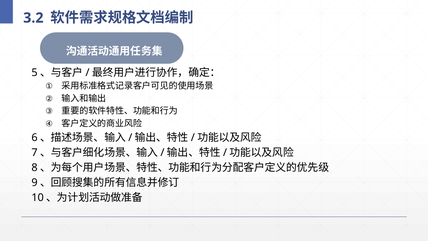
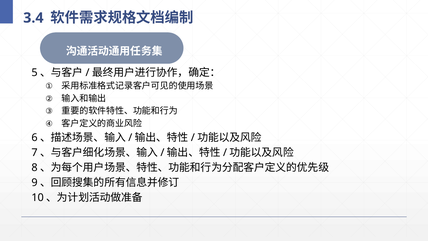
3.2: 3.2 -> 3.4
